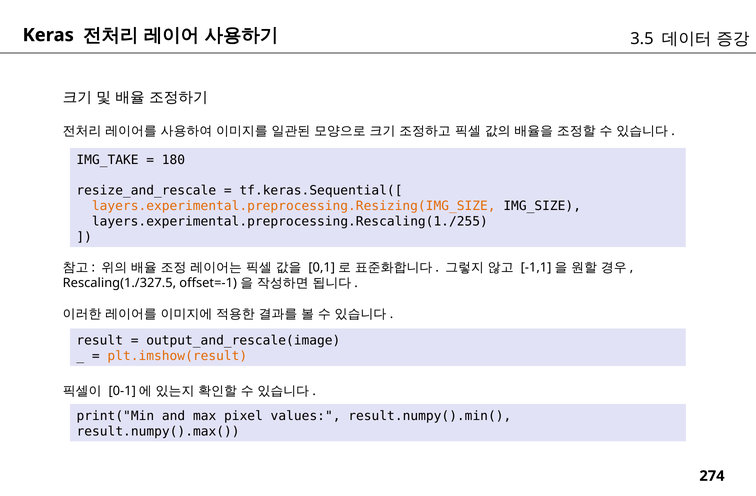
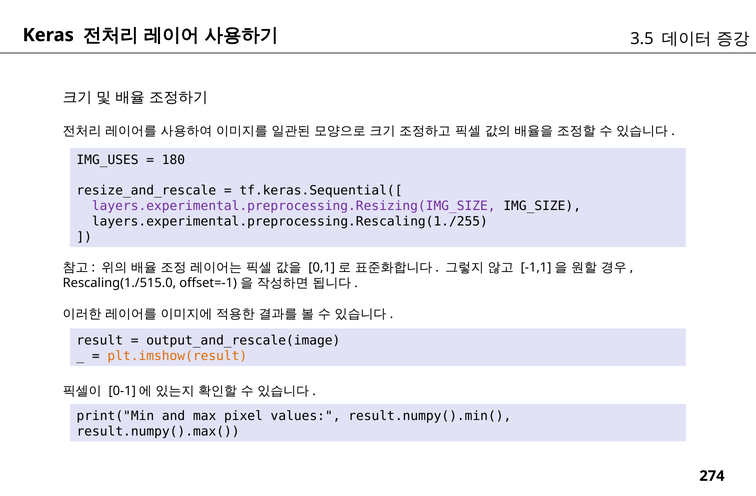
IMG_TAKE: IMG_TAKE -> IMG_USES
layers.experimental.preprocessing.Resizing(IMG_SIZE colour: orange -> purple
Rescaling(1./327.5: Rescaling(1./327.5 -> Rescaling(1./515.0
